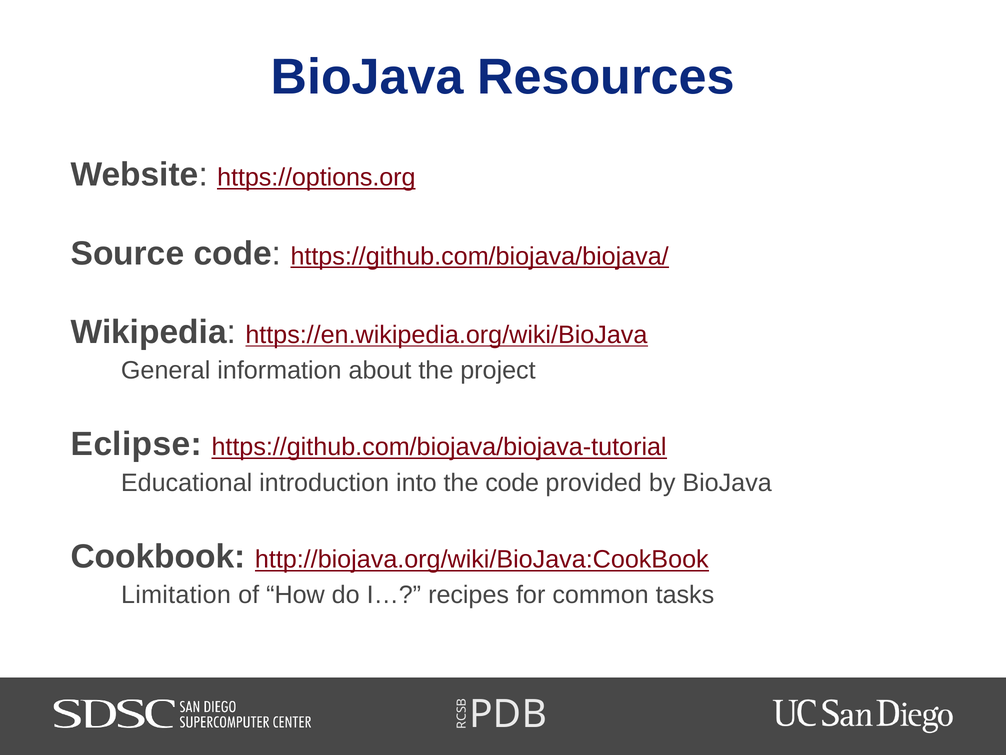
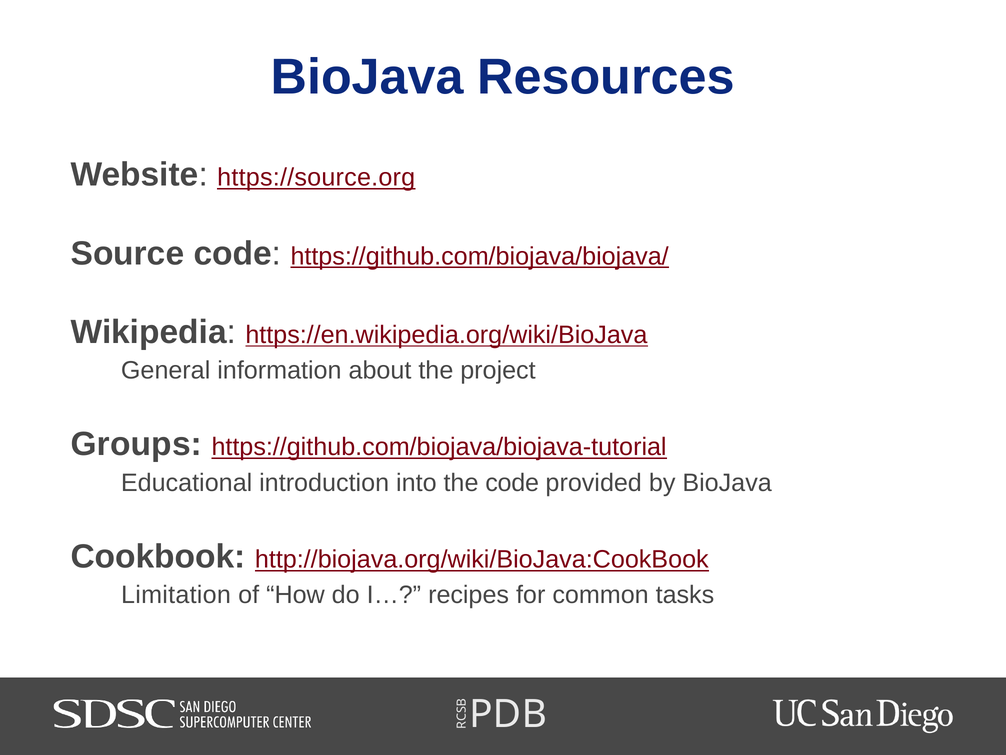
https://options.org: https://options.org -> https://source.org
Eclipse: Eclipse -> Groups
